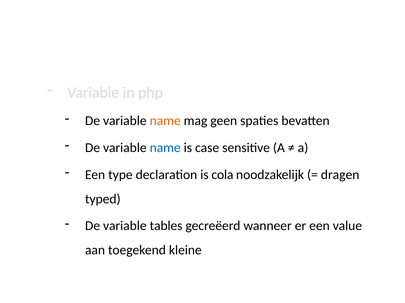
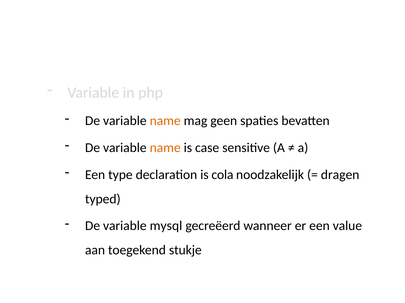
name at (165, 148) colour: blue -> orange
tables: tables -> mysql
kleine: kleine -> stukje
